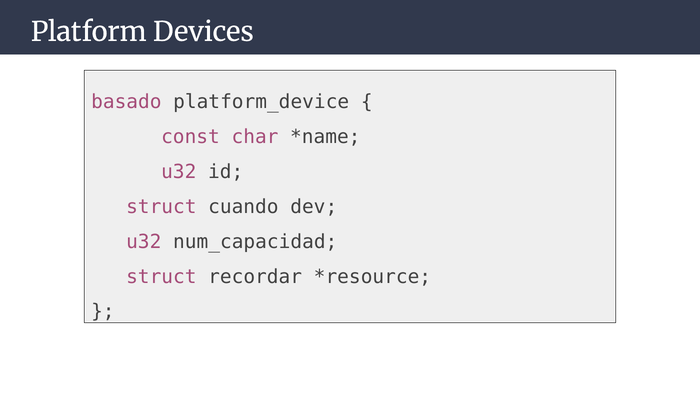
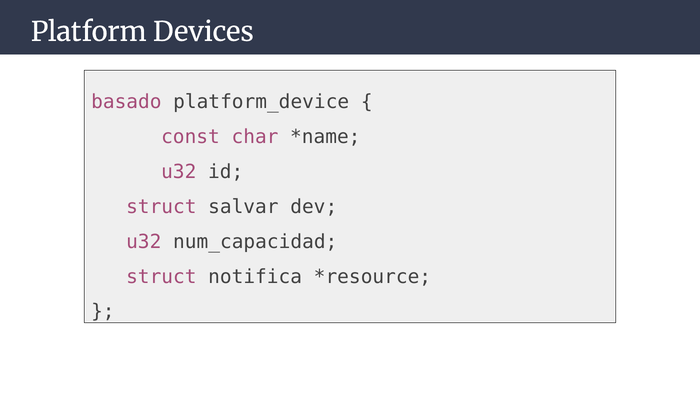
cuando: cuando -> salvar
recordar: recordar -> notifica
